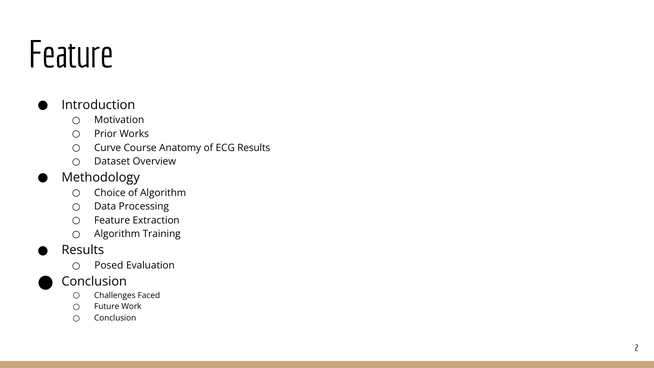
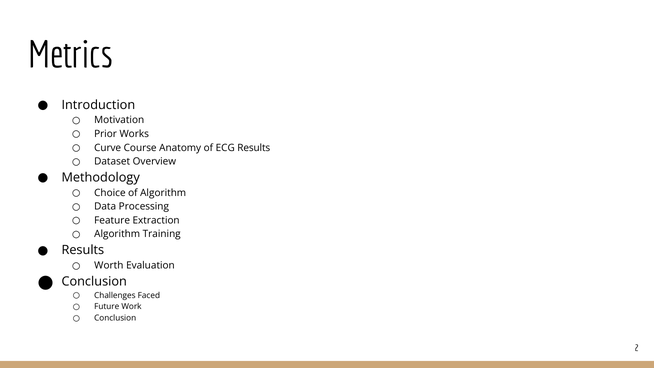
Feature at (71, 55): Feature -> Metrics
Posed: Posed -> Worth
